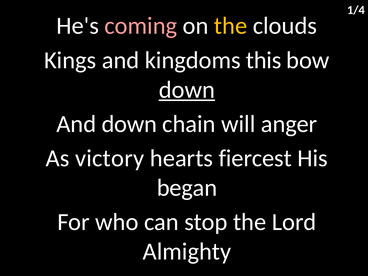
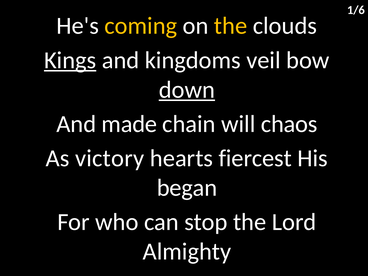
1/4: 1/4 -> 1/6
coming colour: pink -> yellow
Kings underline: none -> present
this: this -> veil
And down: down -> made
anger: anger -> chaos
